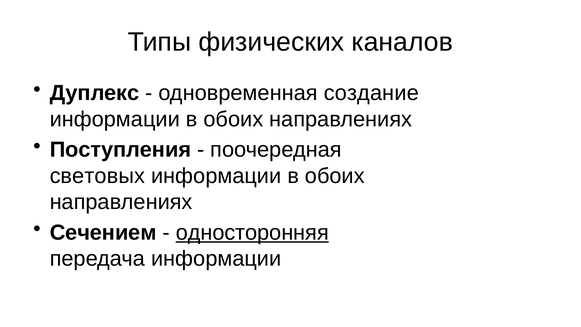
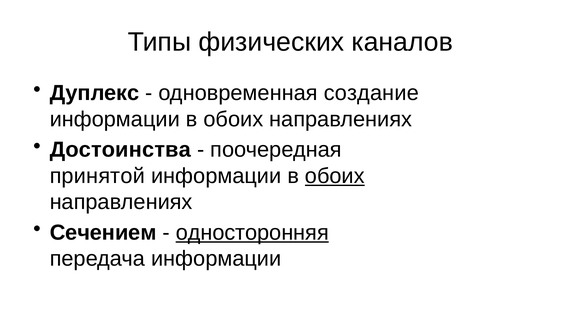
Поступления: Поступления -> Достоинства
световых: световых -> принятой
обоих at (335, 176) underline: none -> present
